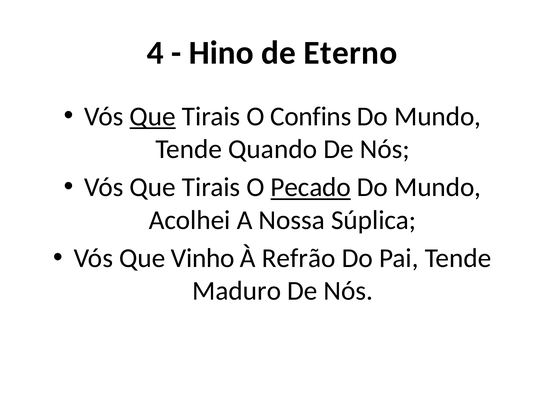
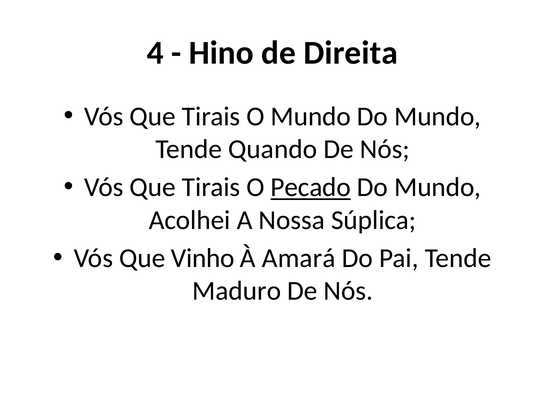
Eterno: Eterno -> Direita
Que at (153, 116) underline: present -> none
O Confins: Confins -> Mundo
Refrão: Refrão -> Amará
